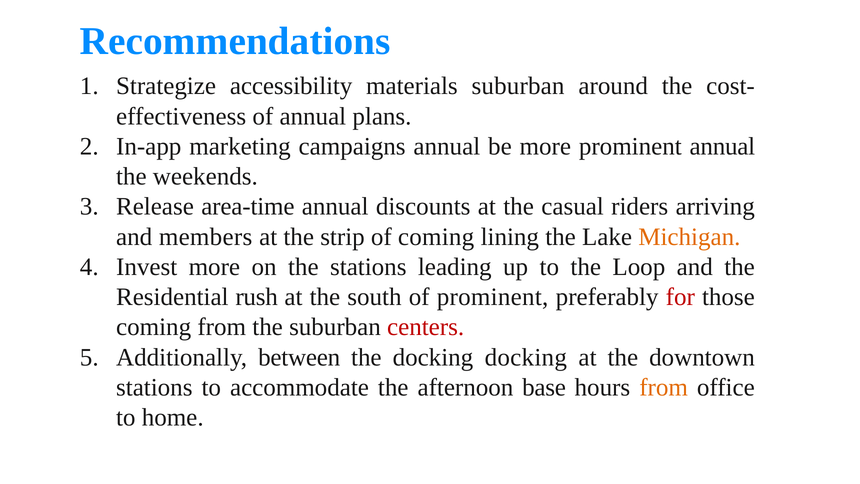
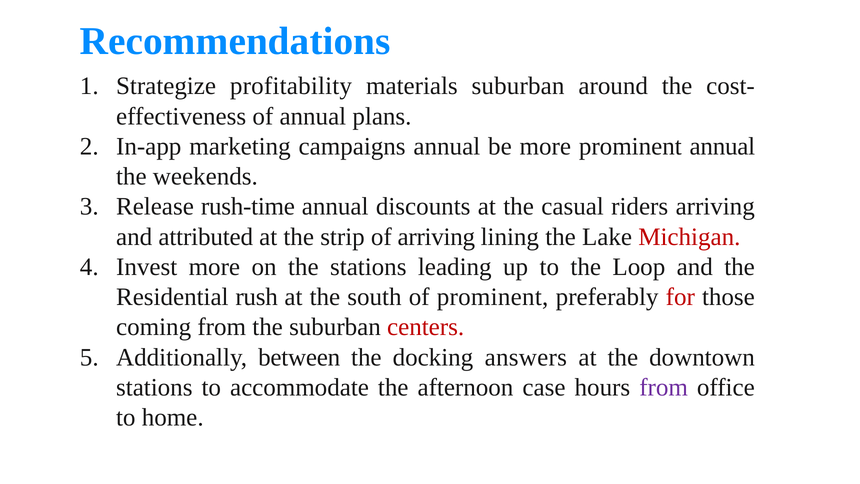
accessibility: accessibility -> profitability
area-time: area-time -> rush-time
members: members -> attributed
of coming: coming -> arriving
Michigan colour: orange -> red
docking docking: docking -> answers
base: base -> case
from at (664, 387) colour: orange -> purple
